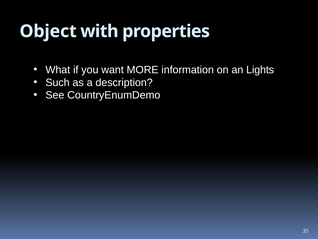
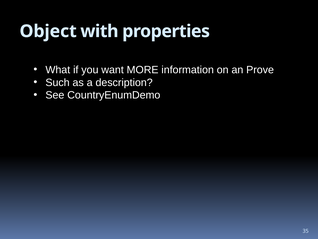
Lights: Lights -> Prove
